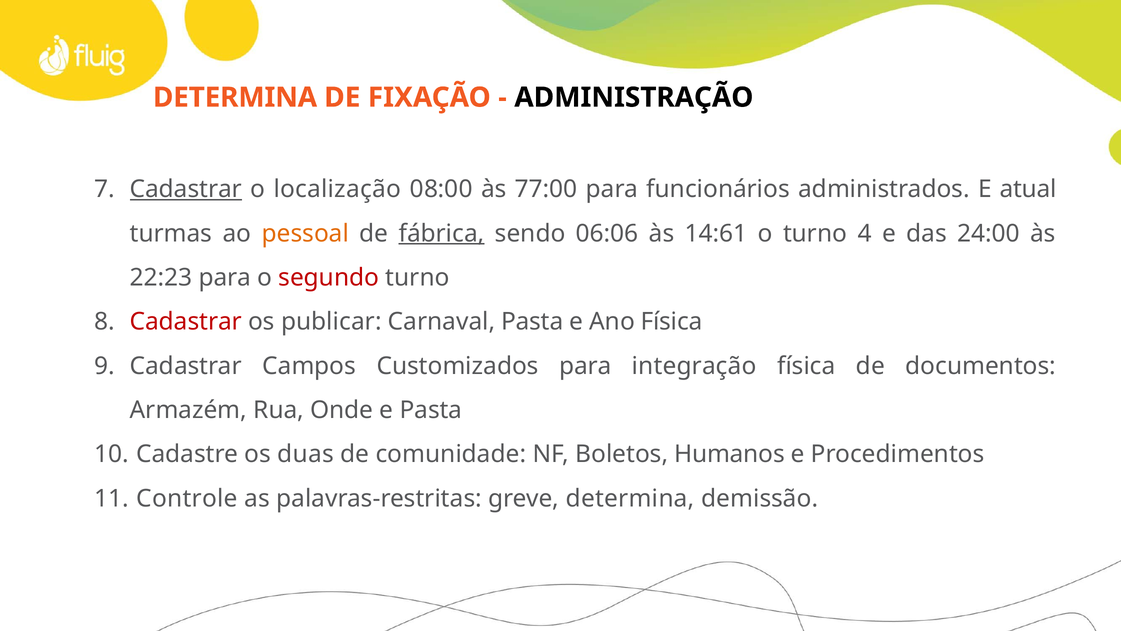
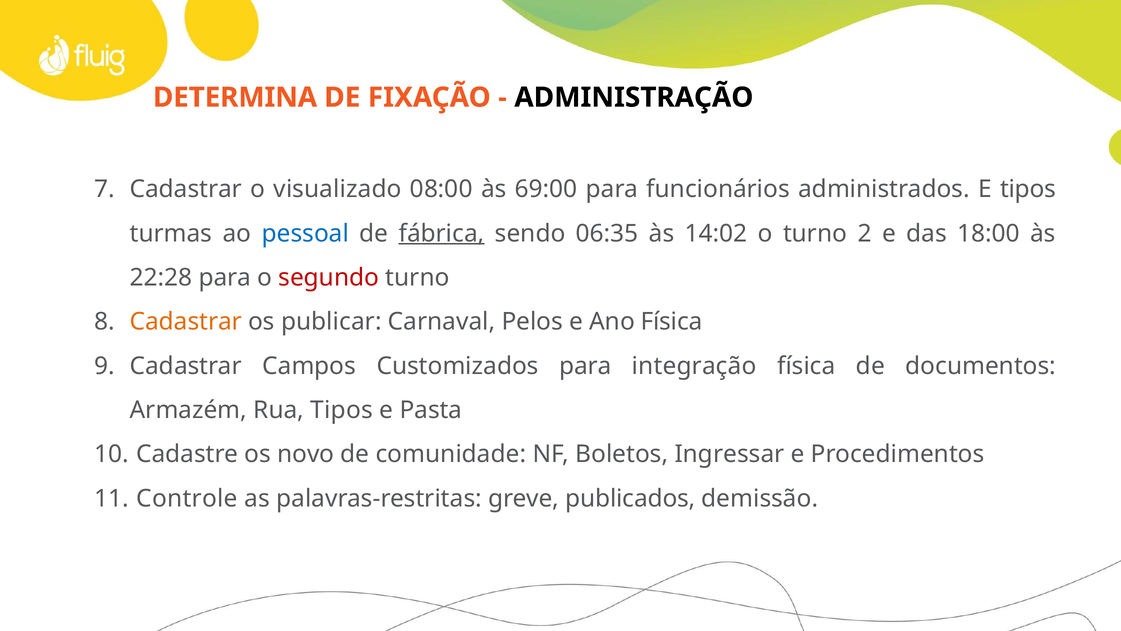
Cadastrar at (186, 189) underline: present -> none
localização: localização -> visualizado
77:00: 77:00 -> 69:00
E atual: atual -> tipos
pessoal colour: orange -> blue
06:06: 06:06 -> 06:35
14:61: 14:61 -> 14:02
4: 4 -> 2
24:00: 24:00 -> 18:00
22:23: 22:23 -> 22:28
Cadastrar at (186, 322) colour: red -> orange
Carnaval Pasta: Pasta -> Pelos
Rua Onde: Onde -> Tipos
duas: duas -> novo
Humanos: Humanos -> Ingressar
greve determina: determina -> publicados
